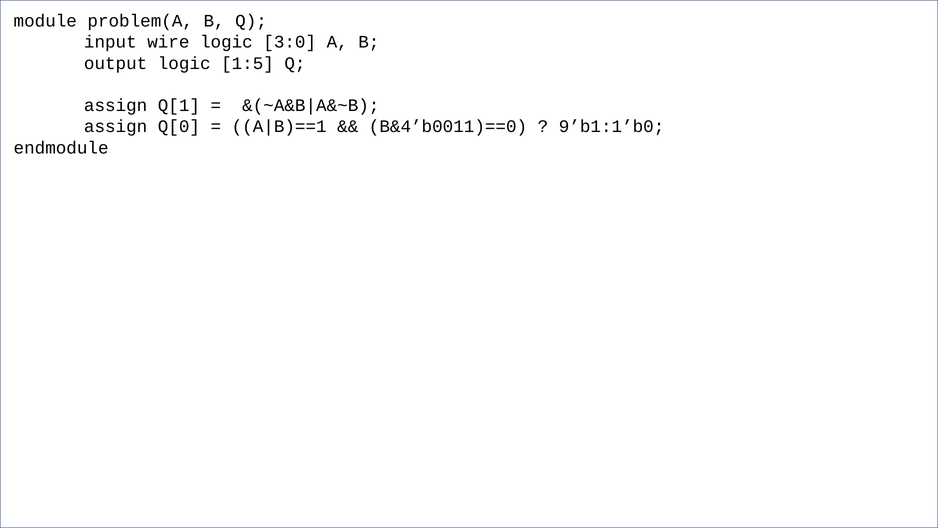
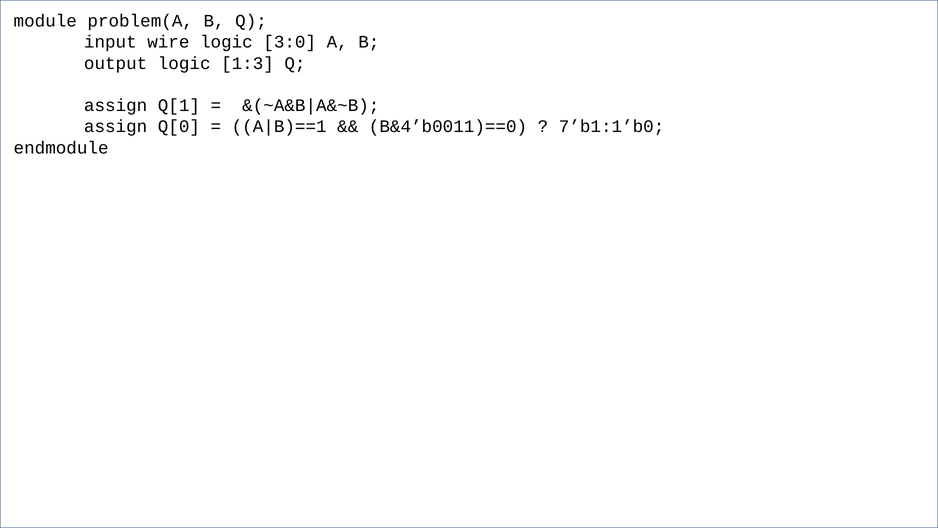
1:5: 1:5 -> 1:3
9’b1:1’b0: 9’b1:1’b0 -> 7’b1:1’b0
